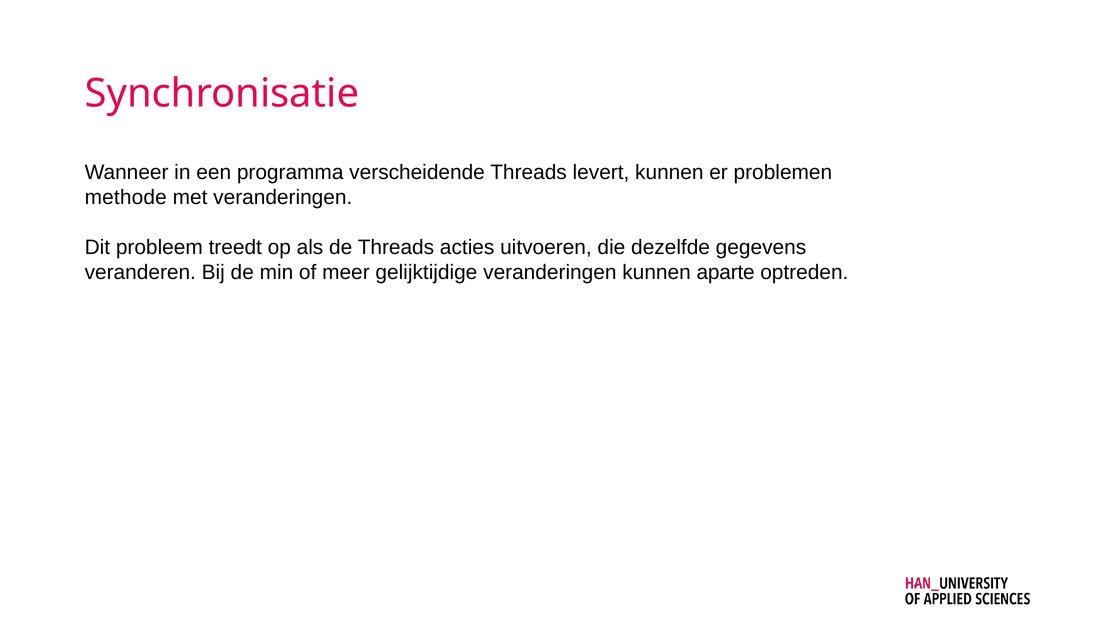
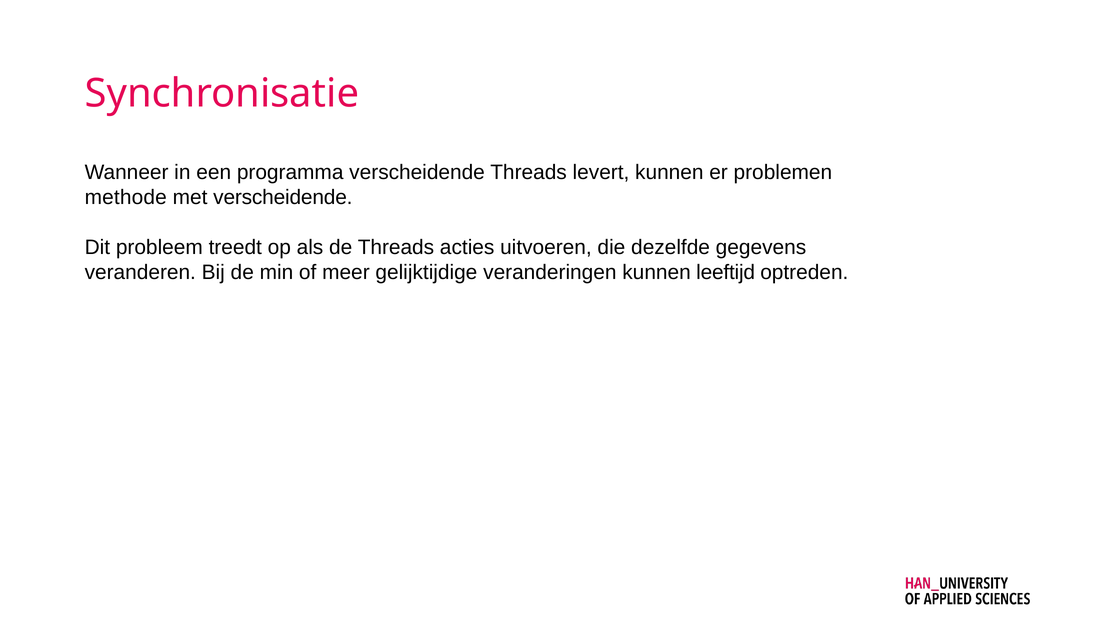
met veranderingen: veranderingen -> verscheidende
aparte: aparte -> leeftijd
